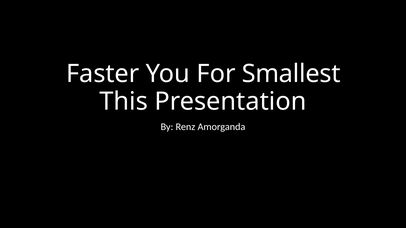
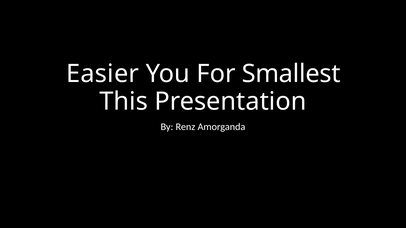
Faster: Faster -> Easier
